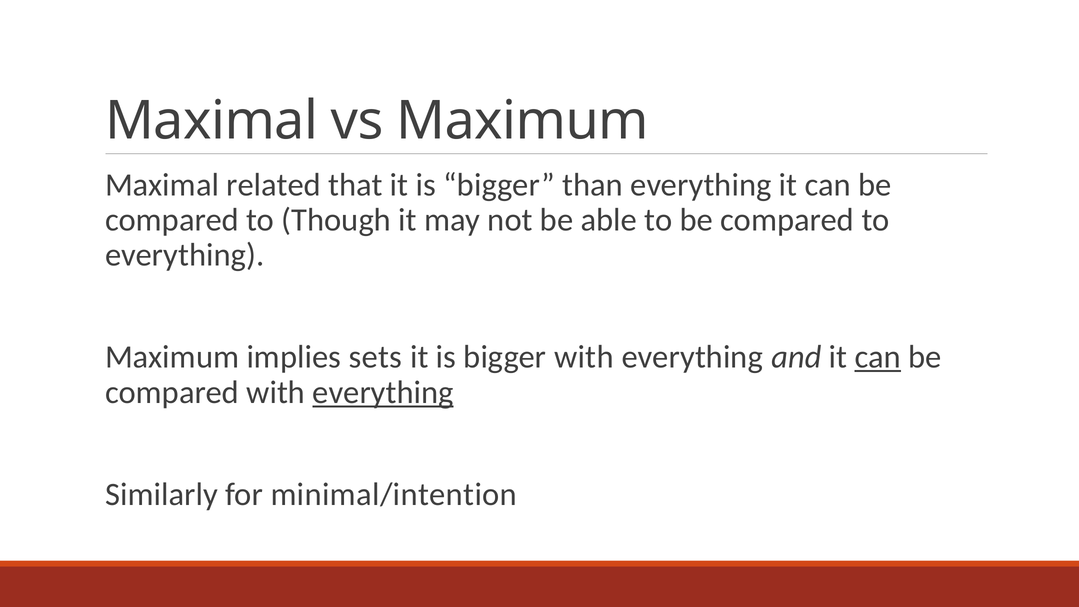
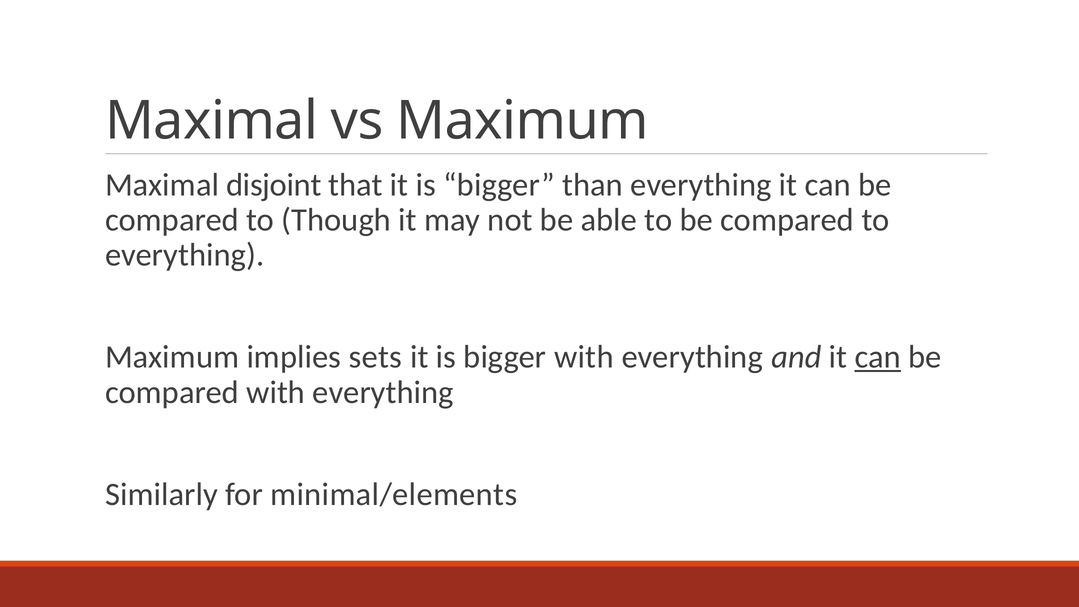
related: related -> disjoint
everything at (383, 392) underline: present -> none
minimal/intention: minimal/intention -> minimal/elements
